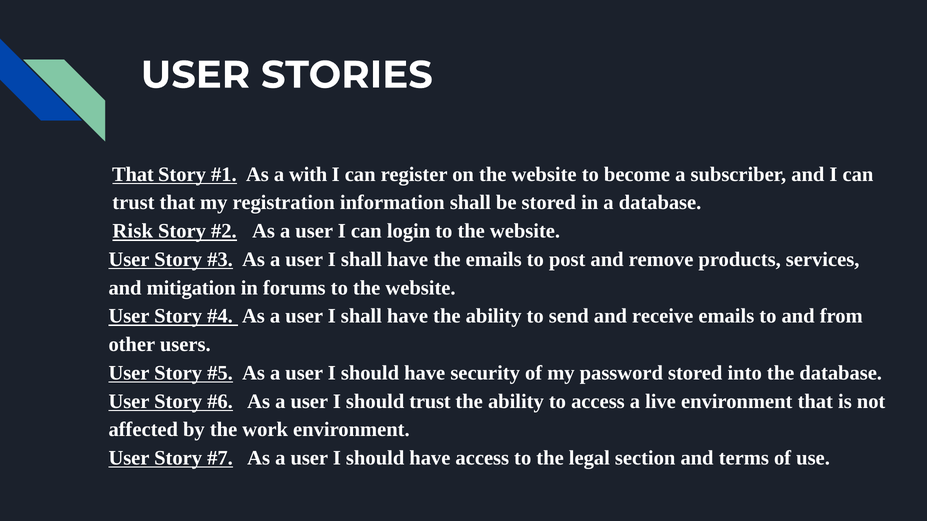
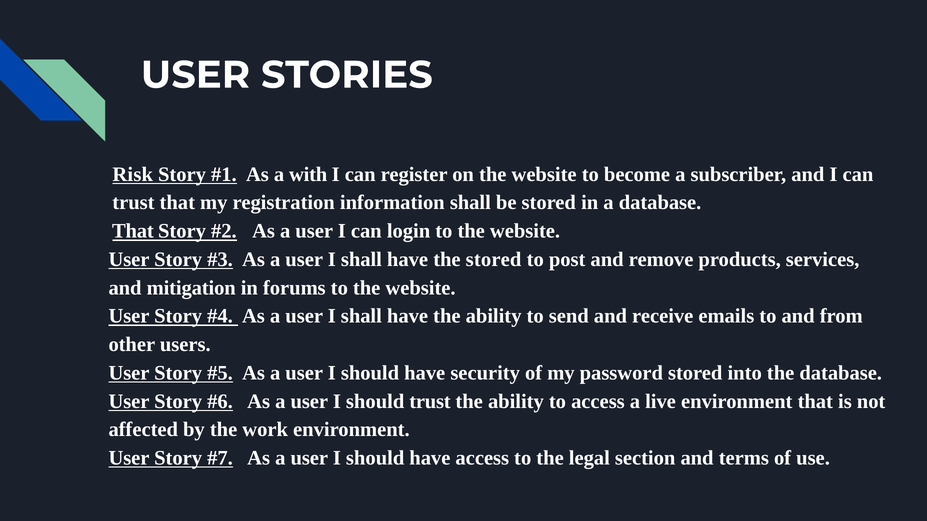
That at (133, 174): That -> Risk
Risk at (133, 231): Risk -> That
the emails: emails -> stored
